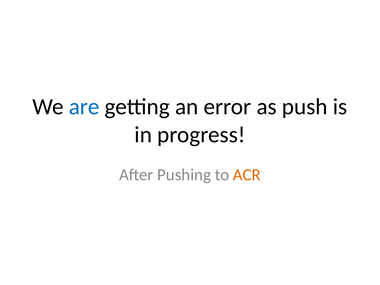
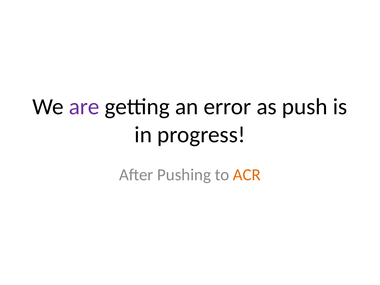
are colour: blue -> purple
